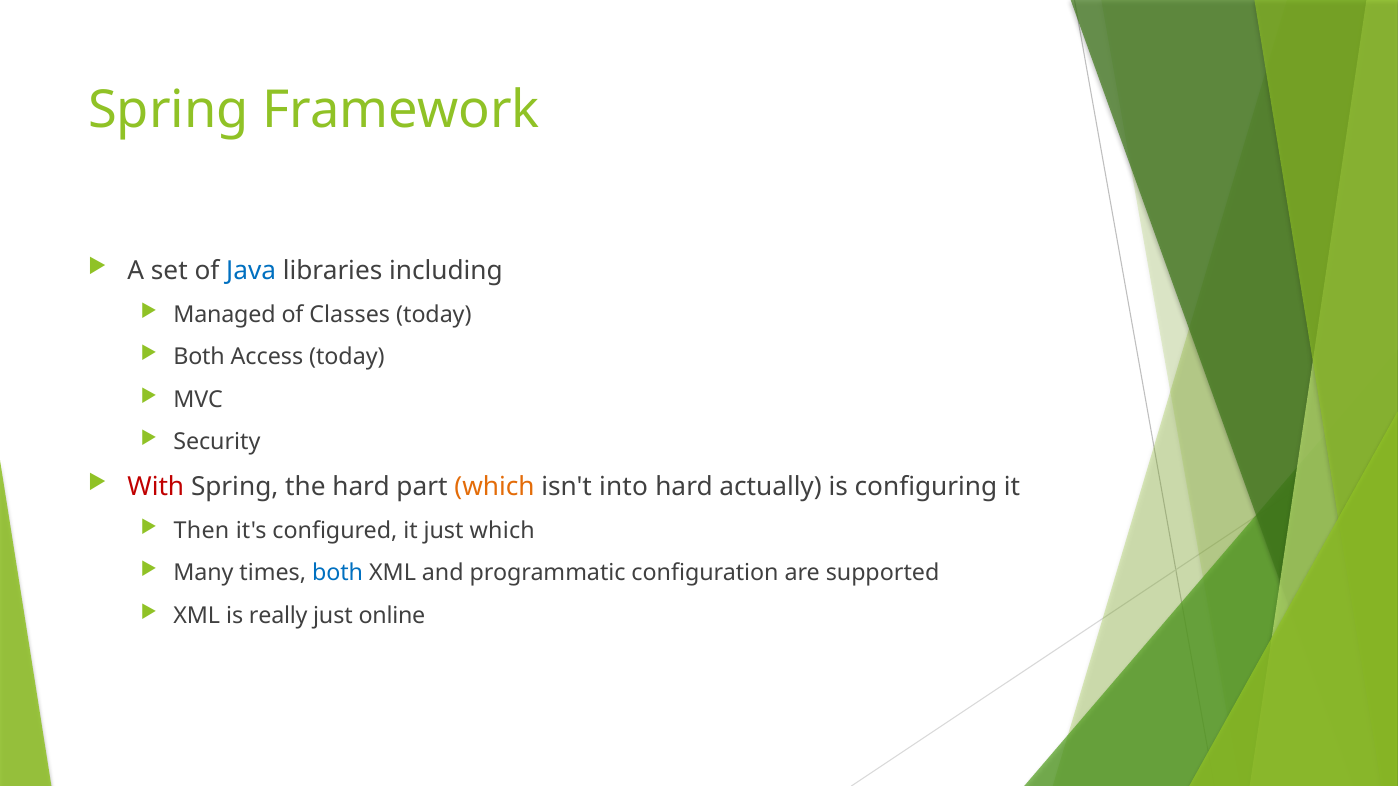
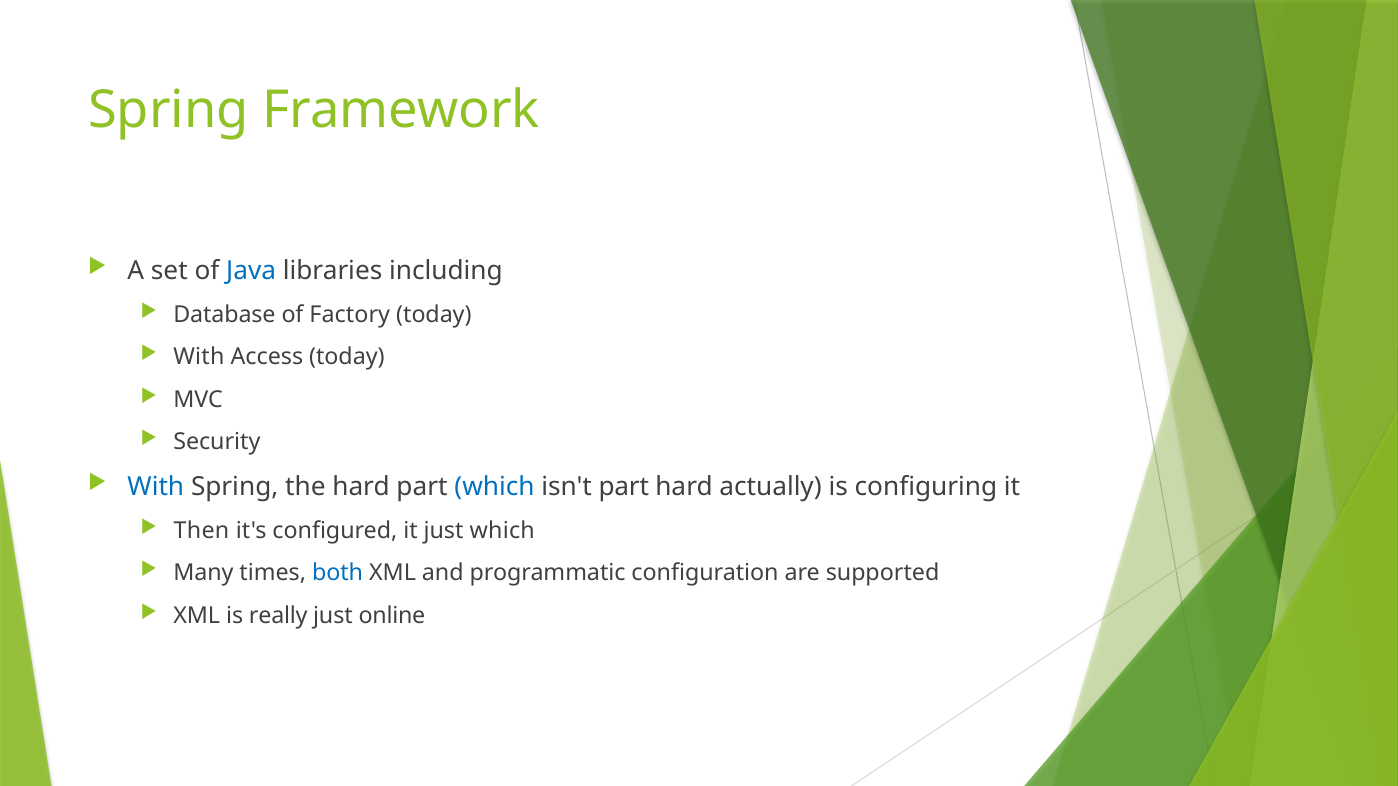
Managed: Managed -> Database
Classes: Classes -> Factory
Both at (199, 357): Both -> With
With at (156, 487) colour: red -> blue
which at (495, 487) colour: orange -> blue
isn't into: into -> part
